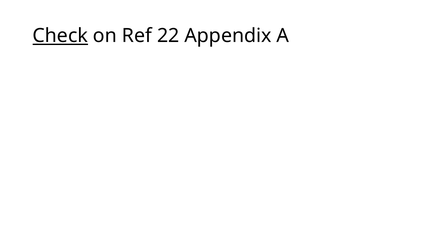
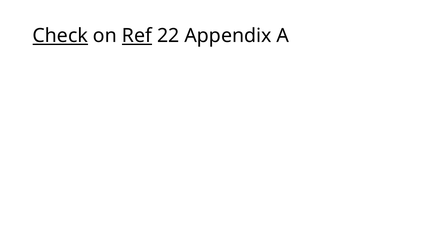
Ref underline: none -> present
